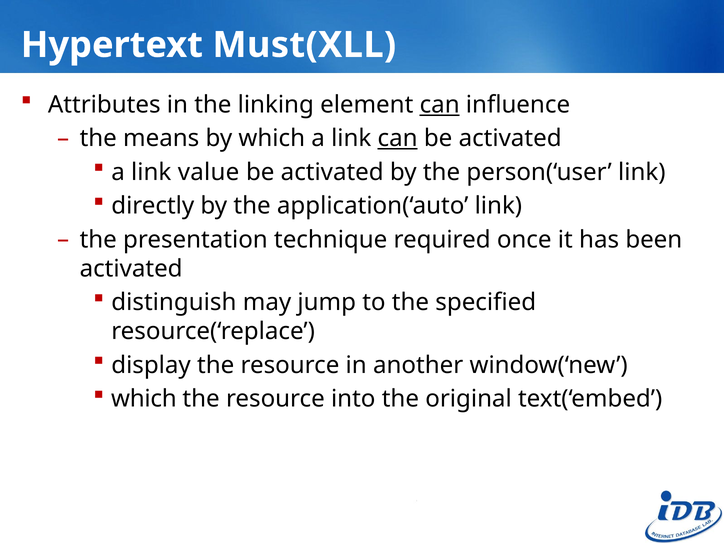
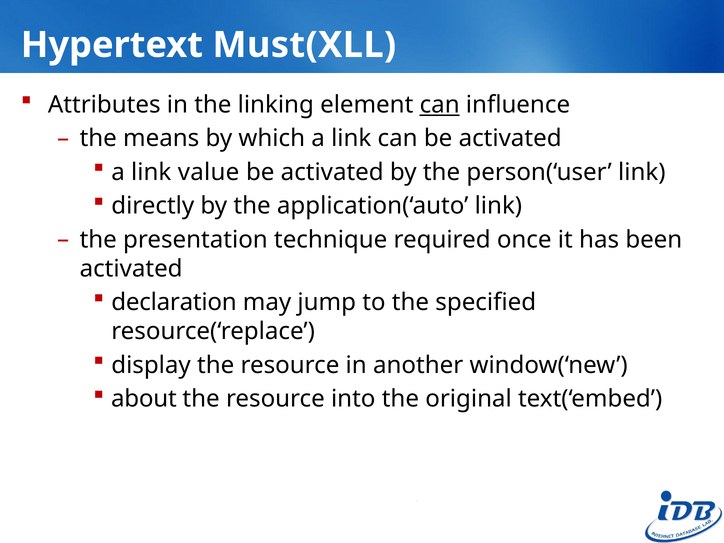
can at (398, 138) underline: present -> none
distinguish: distinguish -> declaration
which at (144, 399): which -> about
